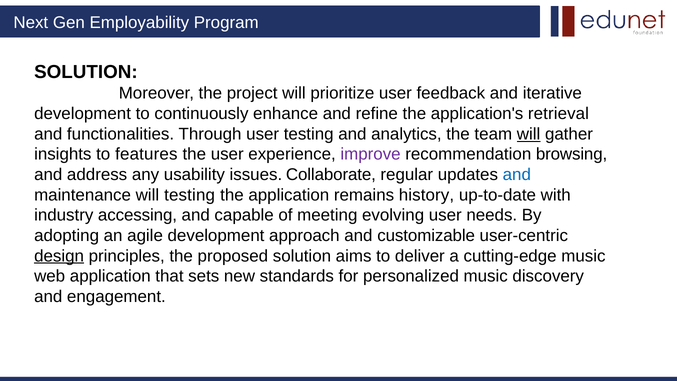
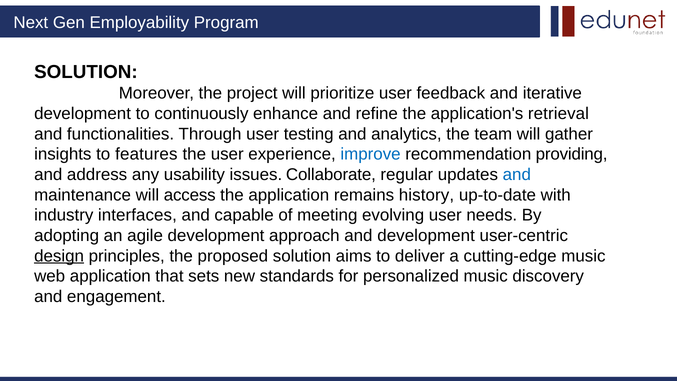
will at (529, 134) underline: present -> none
improve colour: purple -> blue
browsing: browsing -> providing
will testing: testing -> access
accessing: accessing -> interfaces
and customizable: customizable -> development
